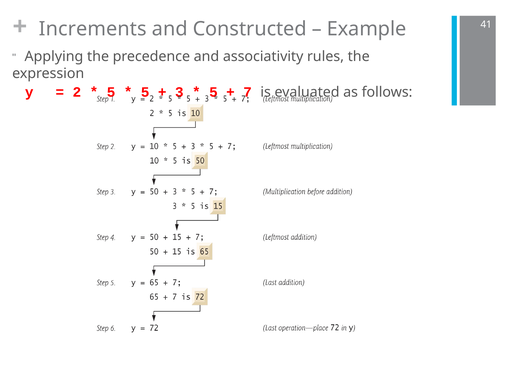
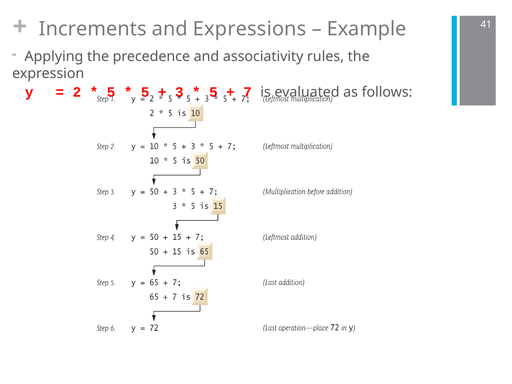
Constructed: Constructed -> Expressions
